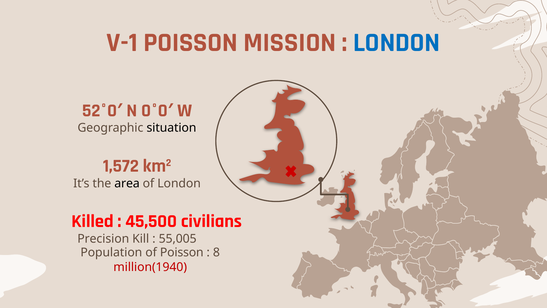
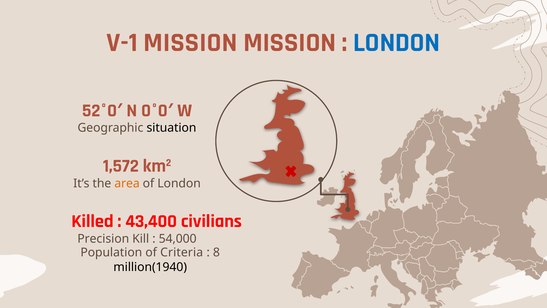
V-1 POISSON: POISSON -> MISSION
area colour: black -> orange
45,500: 45,500 -> 43,400
55,005: 55,005 -> 54,000
of Poisson: Poisson -> Criteria
million(1940 colour: red -> black
